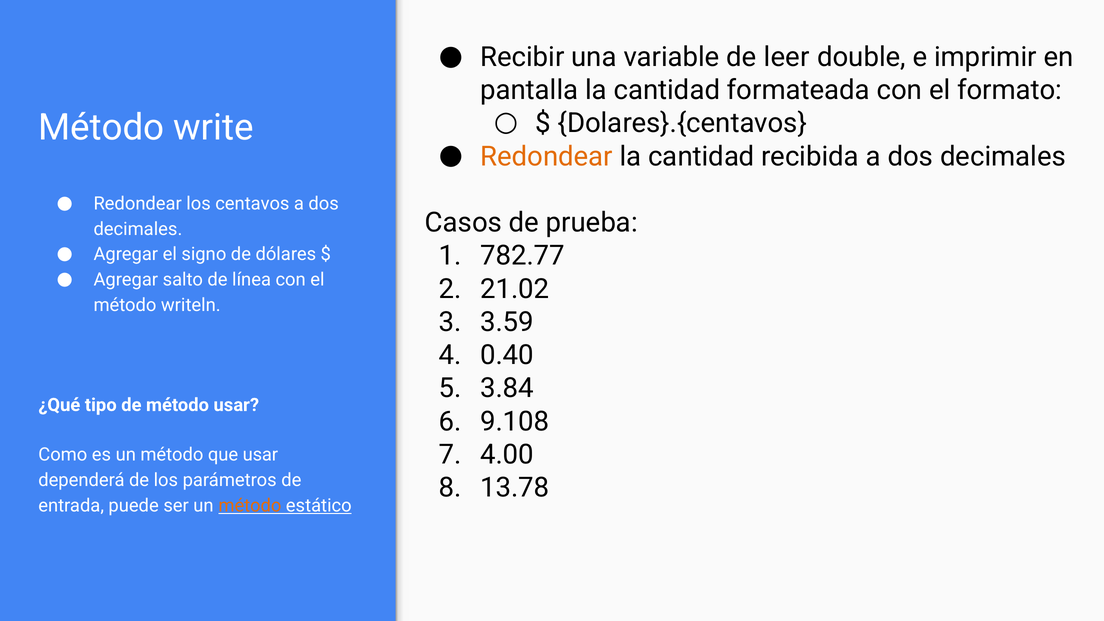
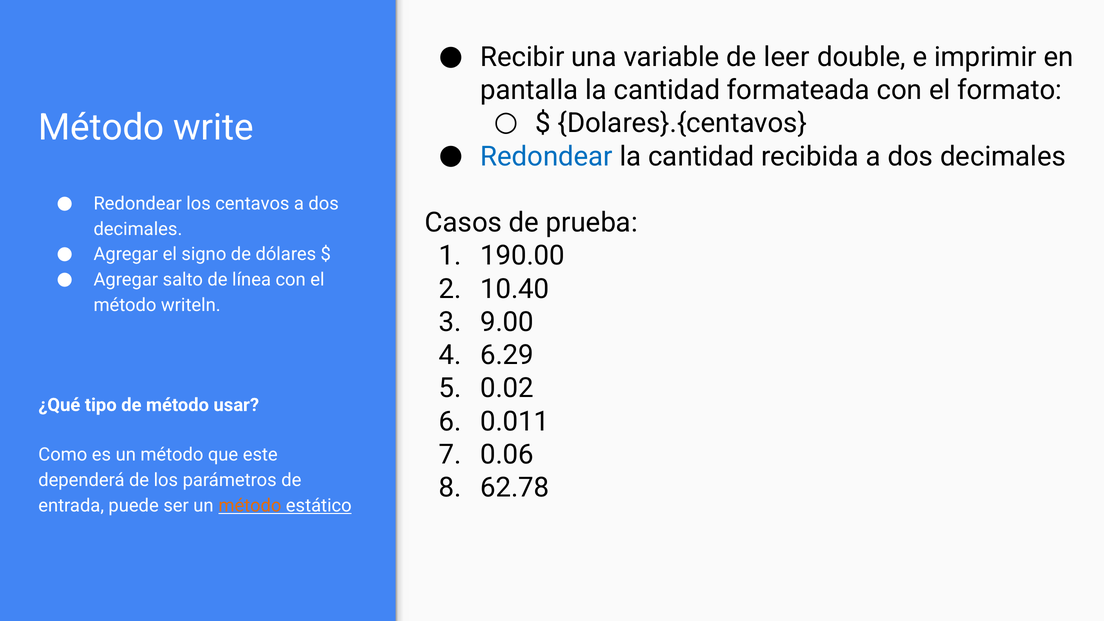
Redondear at (546, 156) colour: orange -> blue
782.77: 782.77 -> 190.00
21.02: 21.02 -> 10.40
3.59: 3.59 -> 9.00
0.40: 0.40 -> 6.29
3.84: 3.84 -> 0.02
9.108: 9.108 -> 0.011
4.00: 4.00 -> 0.06
que usar: usar -> este
13.78: 13.78 -> 62.78
